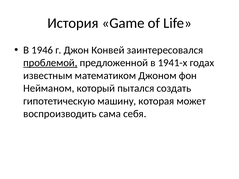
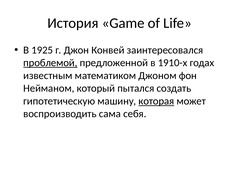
1946: 1946 -> 1925
1941-х: 1941-х -> 1910-х
которая underline: none -> present
